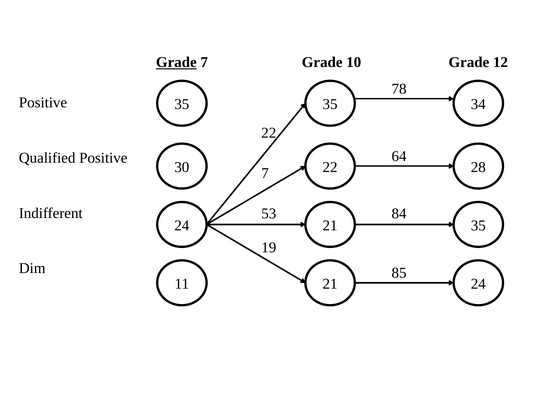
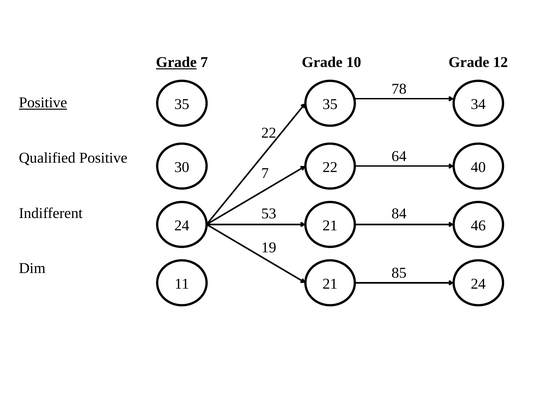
Positive at (43, 103) underline: none -> present
28: 28 -> 40
21 35: 35 -> 46
